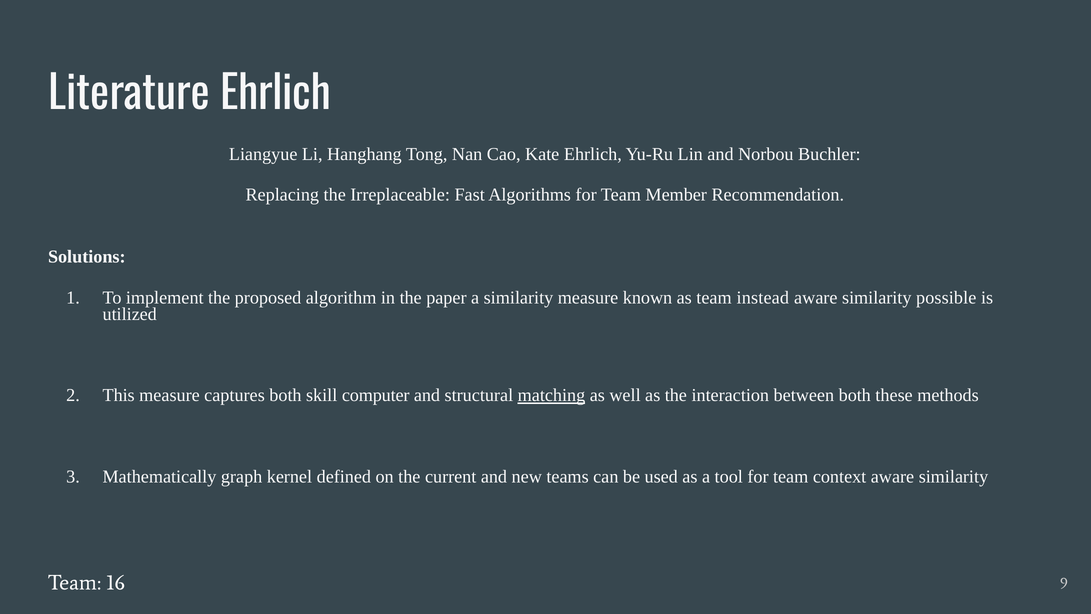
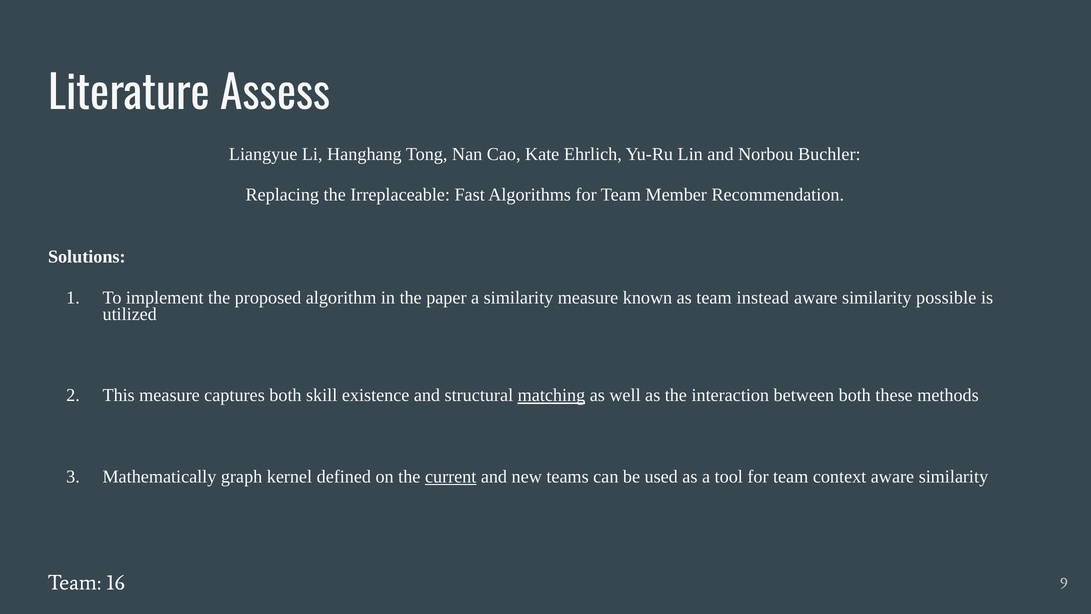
Literature Ehrlich: Ehrlich -> Assess
computer: computer -> existence
current underline: none -> present
